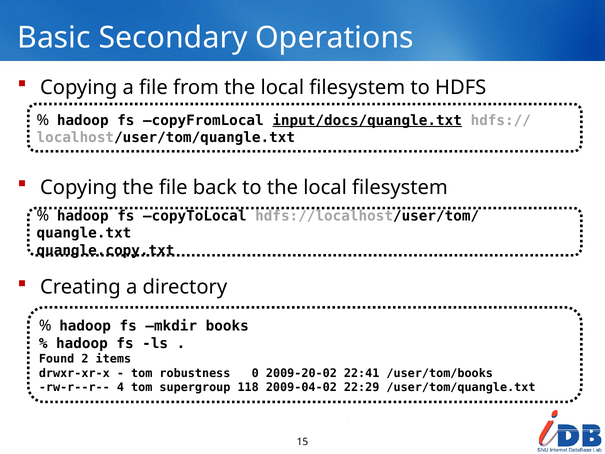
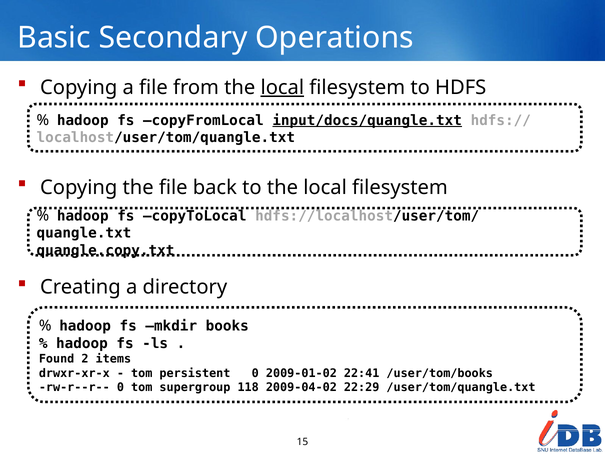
local at (282, 87) underline: none -> present
robustness: robustness -> persistent
2009-20-02: 2009-20-02 -> 2009-01-02
rw-r--r-- 4: 4 -> 0
